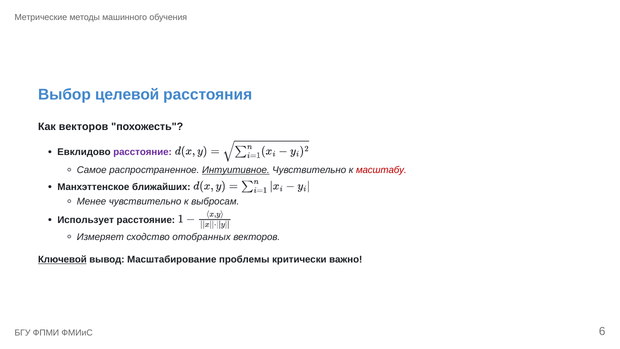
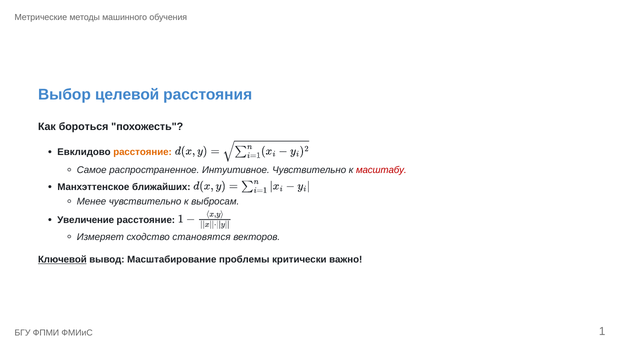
Как векторов: векторов -> бороться
расстояние at (143, 152) colour: purple -> orange
Интуитивное underline: present -> none
Использует: Использует -> Увеличение
отобранных: отобранных -> становятся
6: 6 -> 1
